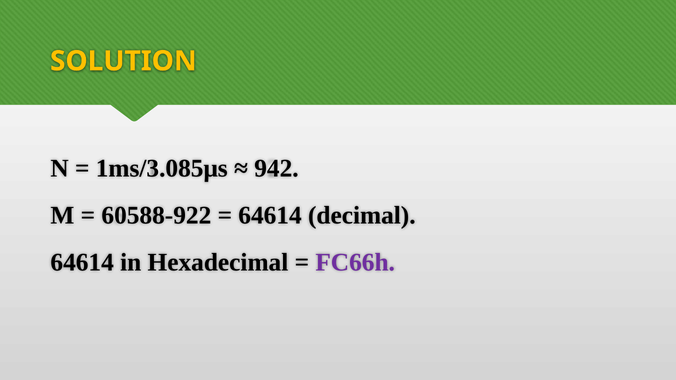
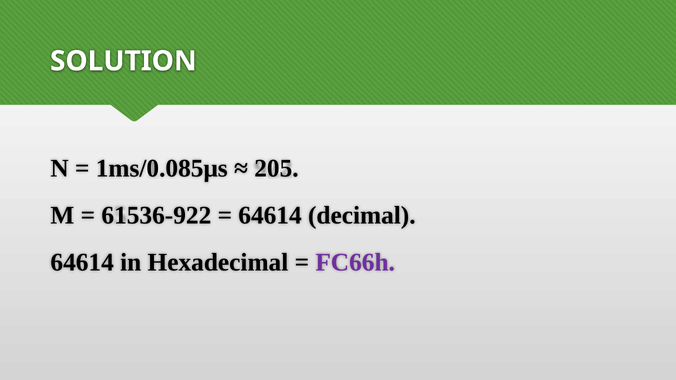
SOLUTION colour: yellow -> white
1ms/3.085μs: 1ms/3.085μs -> 1ms/0.085μs
942: 942 -> 205
60588-922: 60588-922 -> 61536-922
